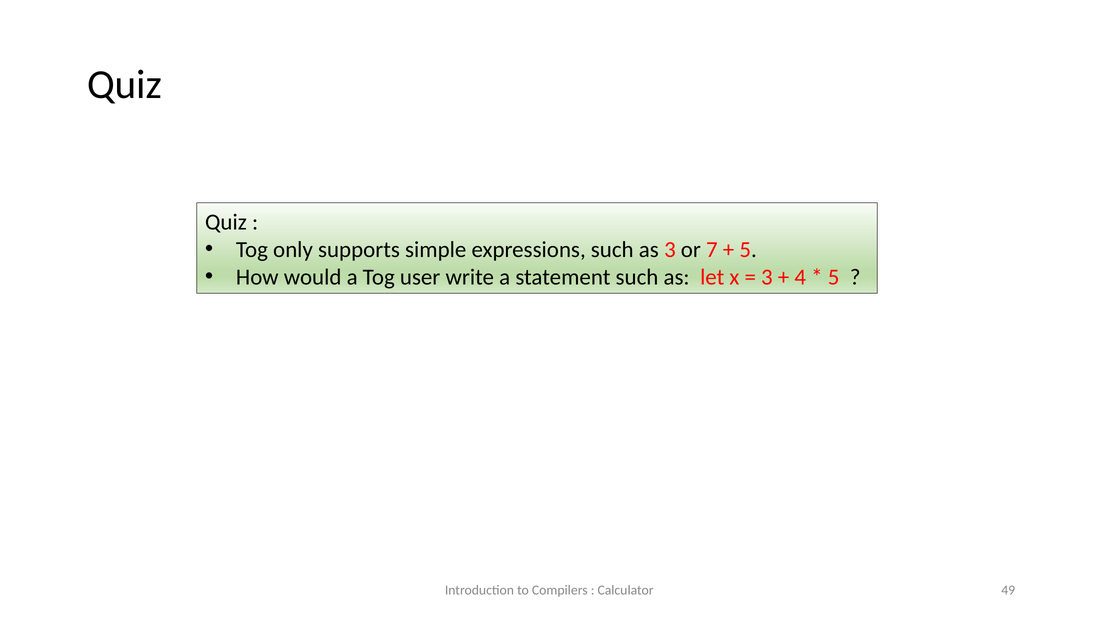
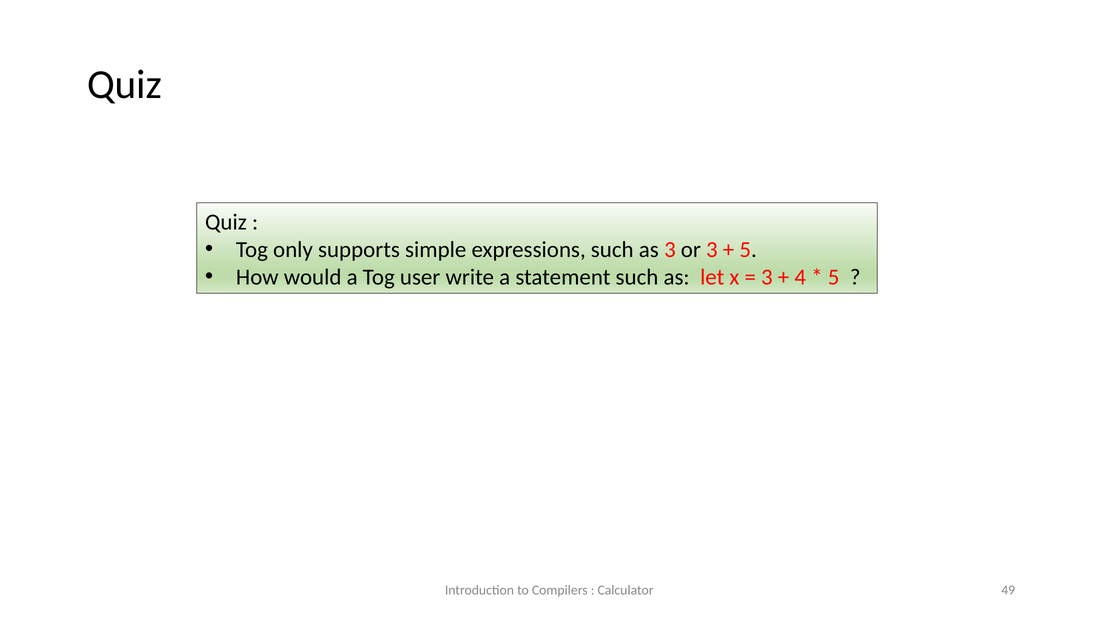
or 7: 7 -> 3
